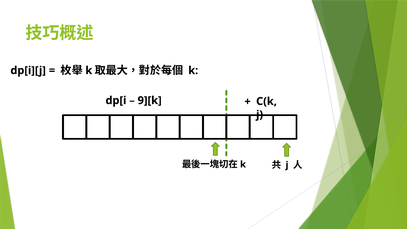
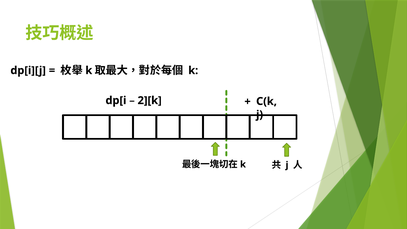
9][k: 9][k -> 2][k
